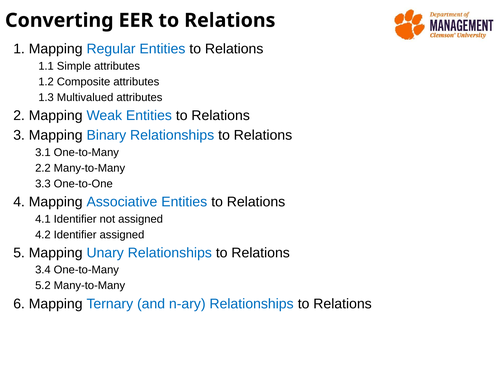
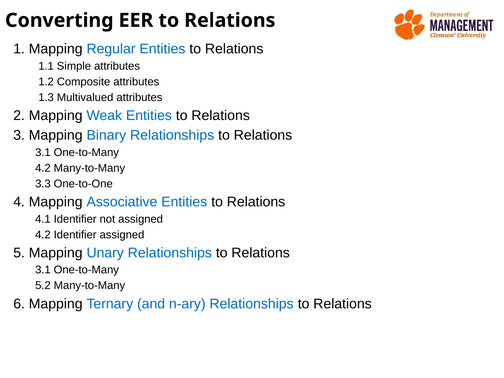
2.2 at (43, 168): 2.2 -> 4.2
3.4 at (43, 270): 3.4 -> 3.1
